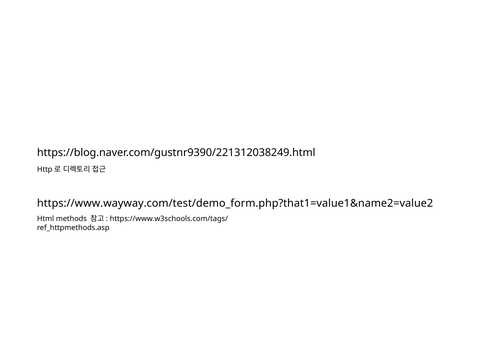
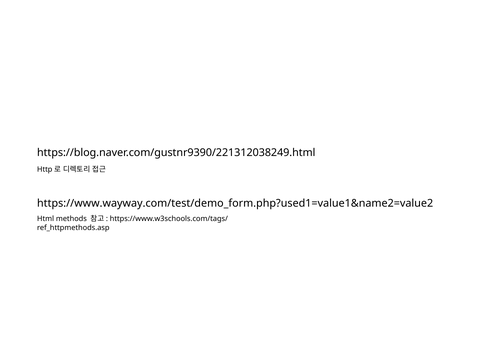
https://www.wayway.com/test/demo_form.php?that1=value1&name2=value2: https://www.wayway.com/test/demo_form.php?that1=value1&name2=value2 -> https://www.wayway.com/test/demo_form.php?used1=value1&name2=value2
